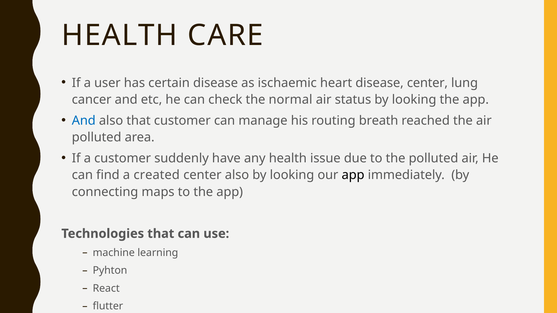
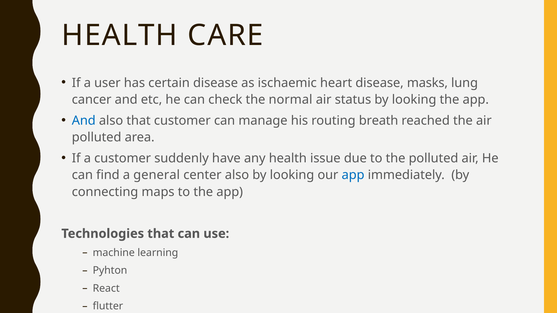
disease center: center -> masks
created: created -> general
app at (353, 175) colour: black -> blue
